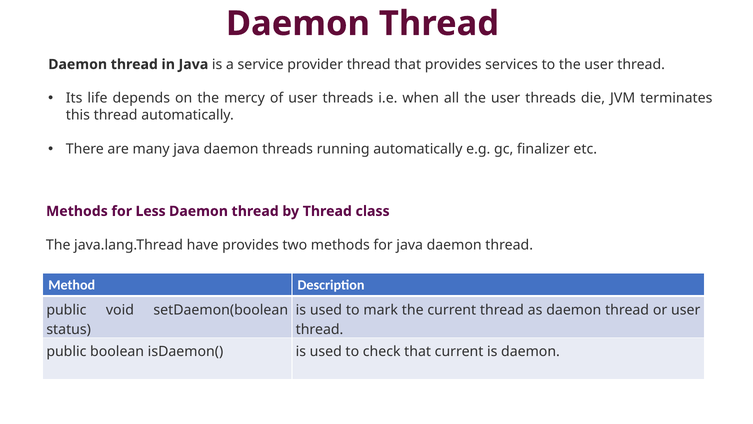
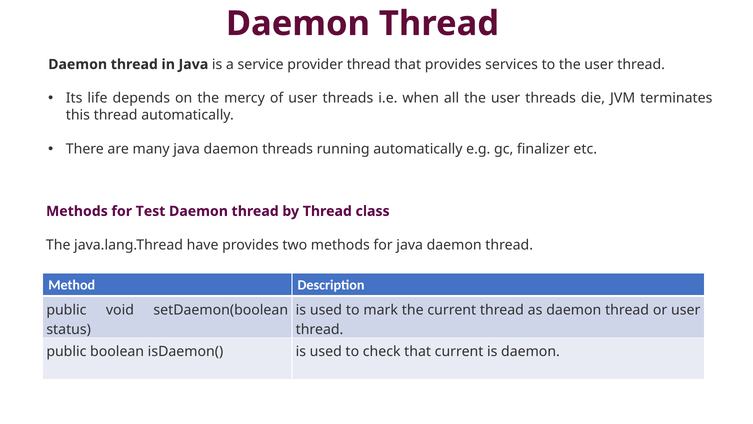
Less: Less -> Test
